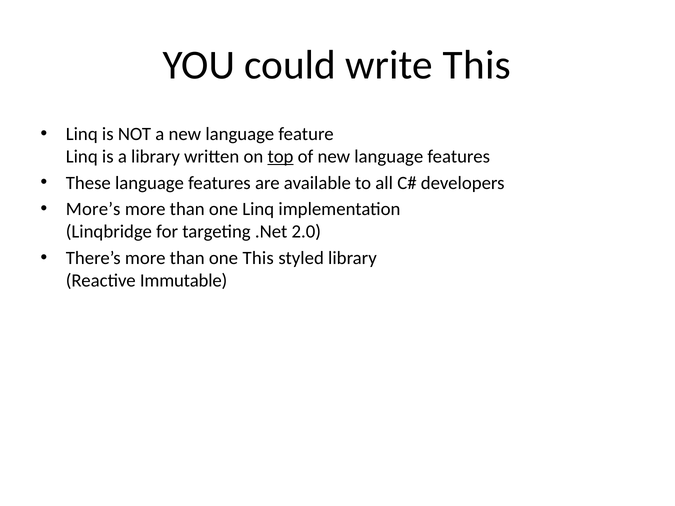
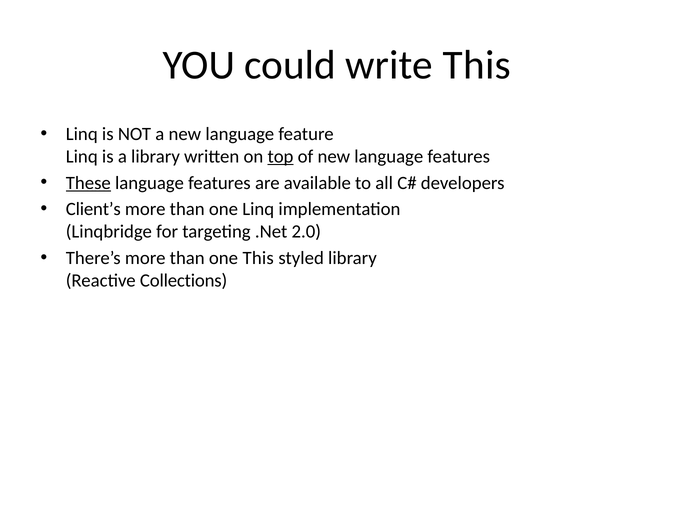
These underline: none -> present
More’s: More’s -> Client’s
Immutable: Immutable -> Collections
